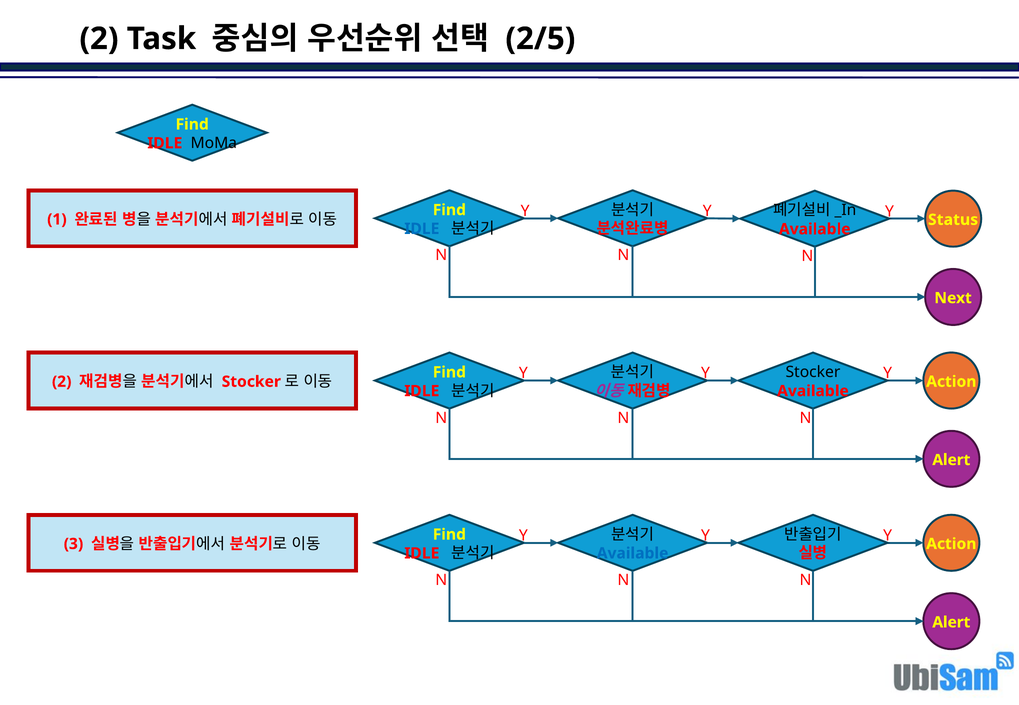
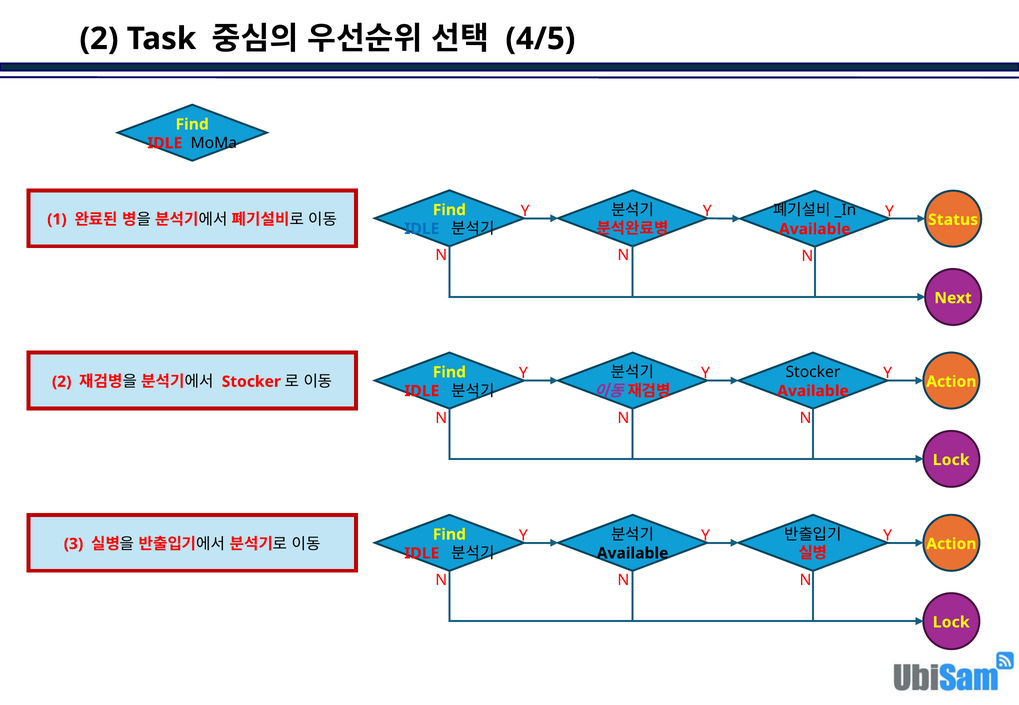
2/5: 2/5 -> 4/5
Alert at (951, 460): Alert -> Lock
Available at (633, 554) colour: blue -> black
Alert at (951, 623): Alert -> Lock
